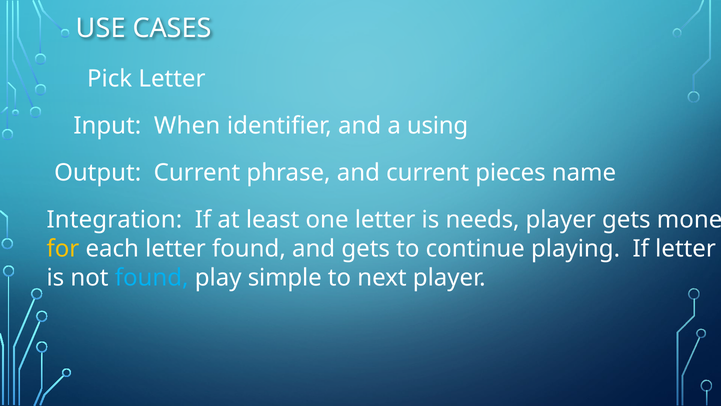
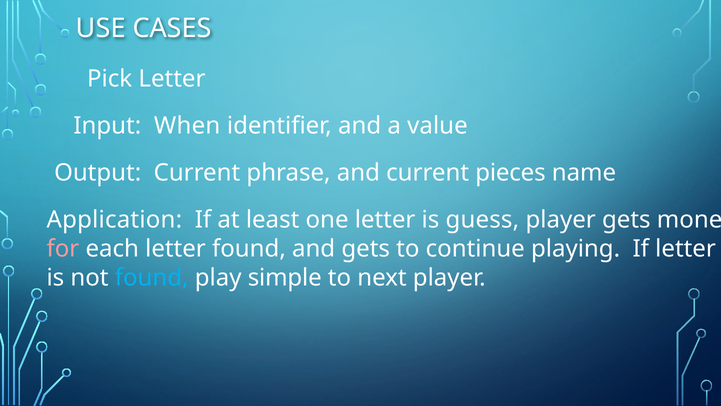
using: using -> value
Integration: Integration -> Application
needs: needs -> guess
for colour: yellow -> pink
